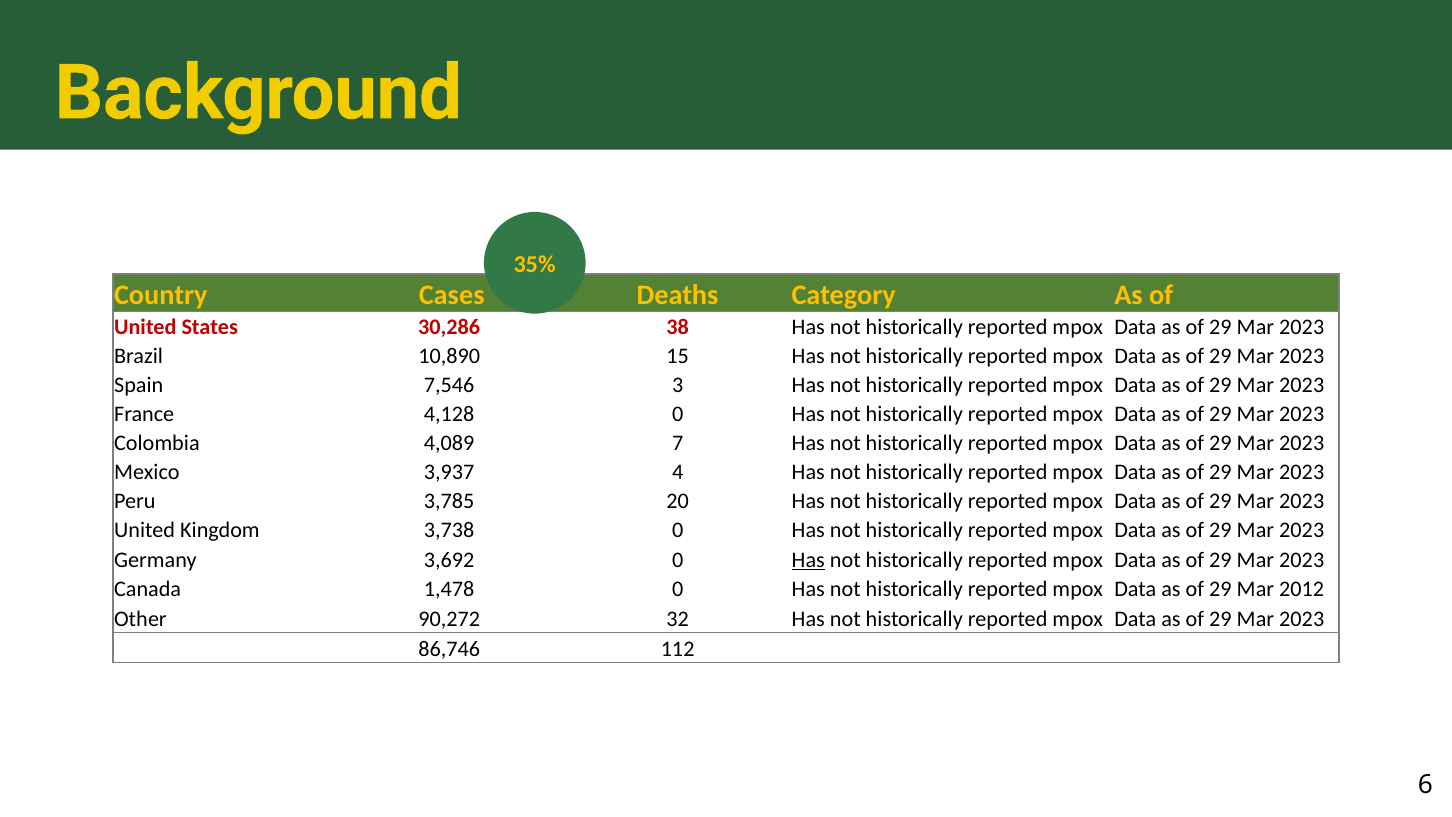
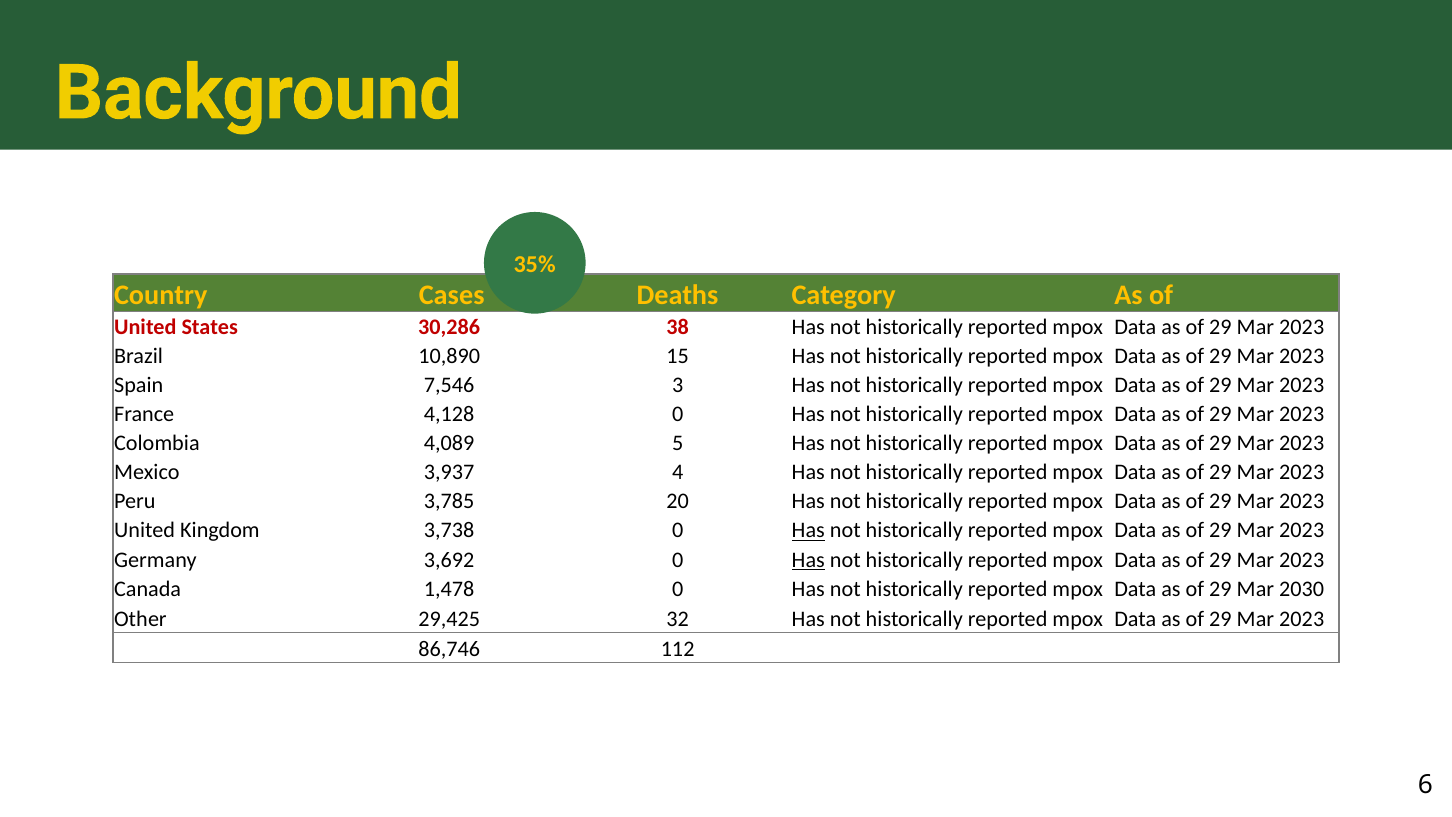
7: 7 -> 5
Has at (808, 530) underline: none -> present
2012: 2012 -> 2030
90,272: 90,272 -> 29,425
